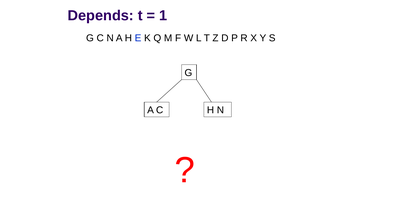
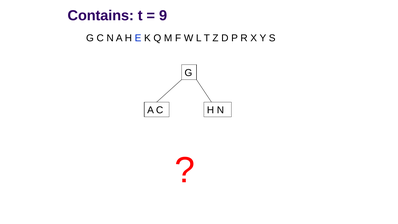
Depends: Depends -> Contains
1: 1 -> 9
